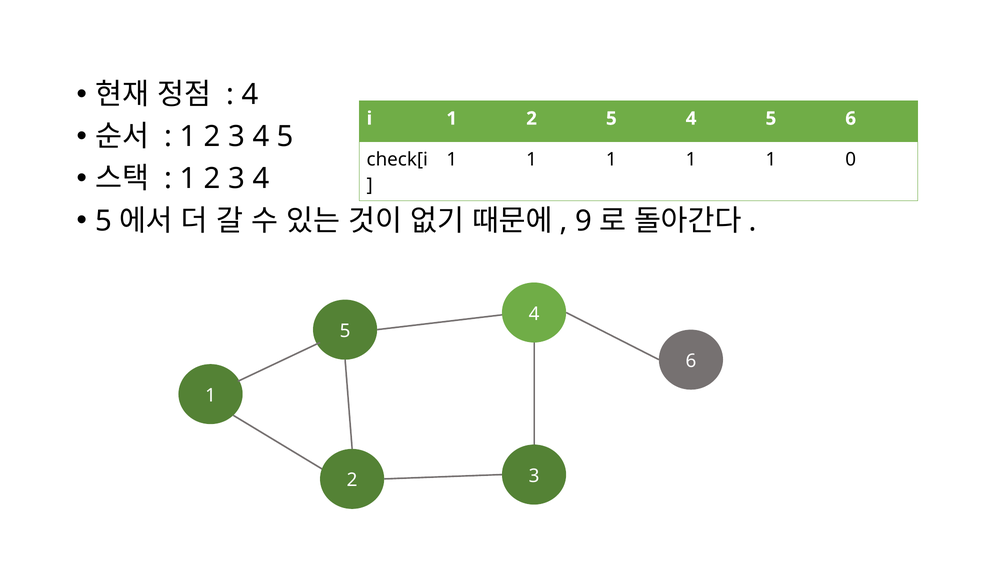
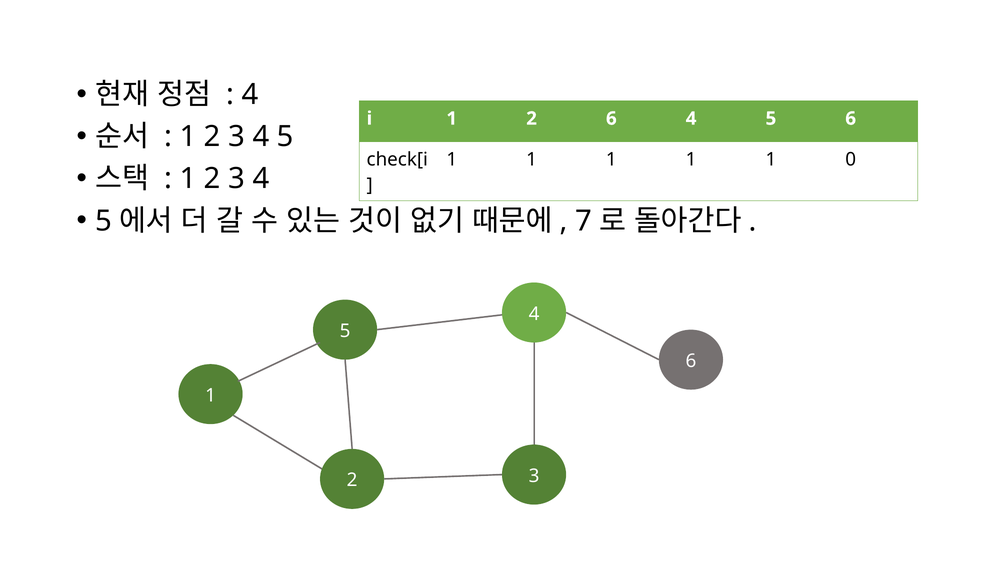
2 5: 5 -> 6
9: 9 -> 7
